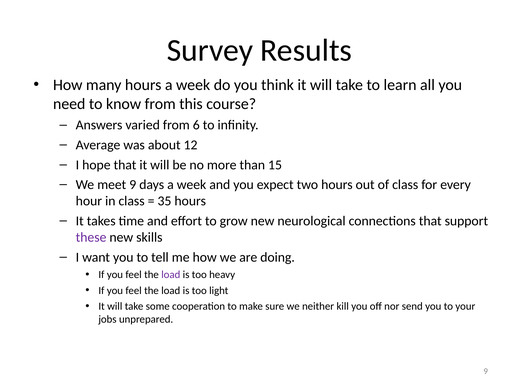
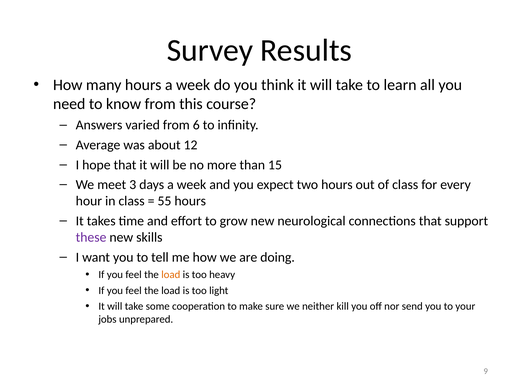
meet 9: 9 -> 3
35: 35 -> 55
load at (171, 275) colour: purple -> orange
